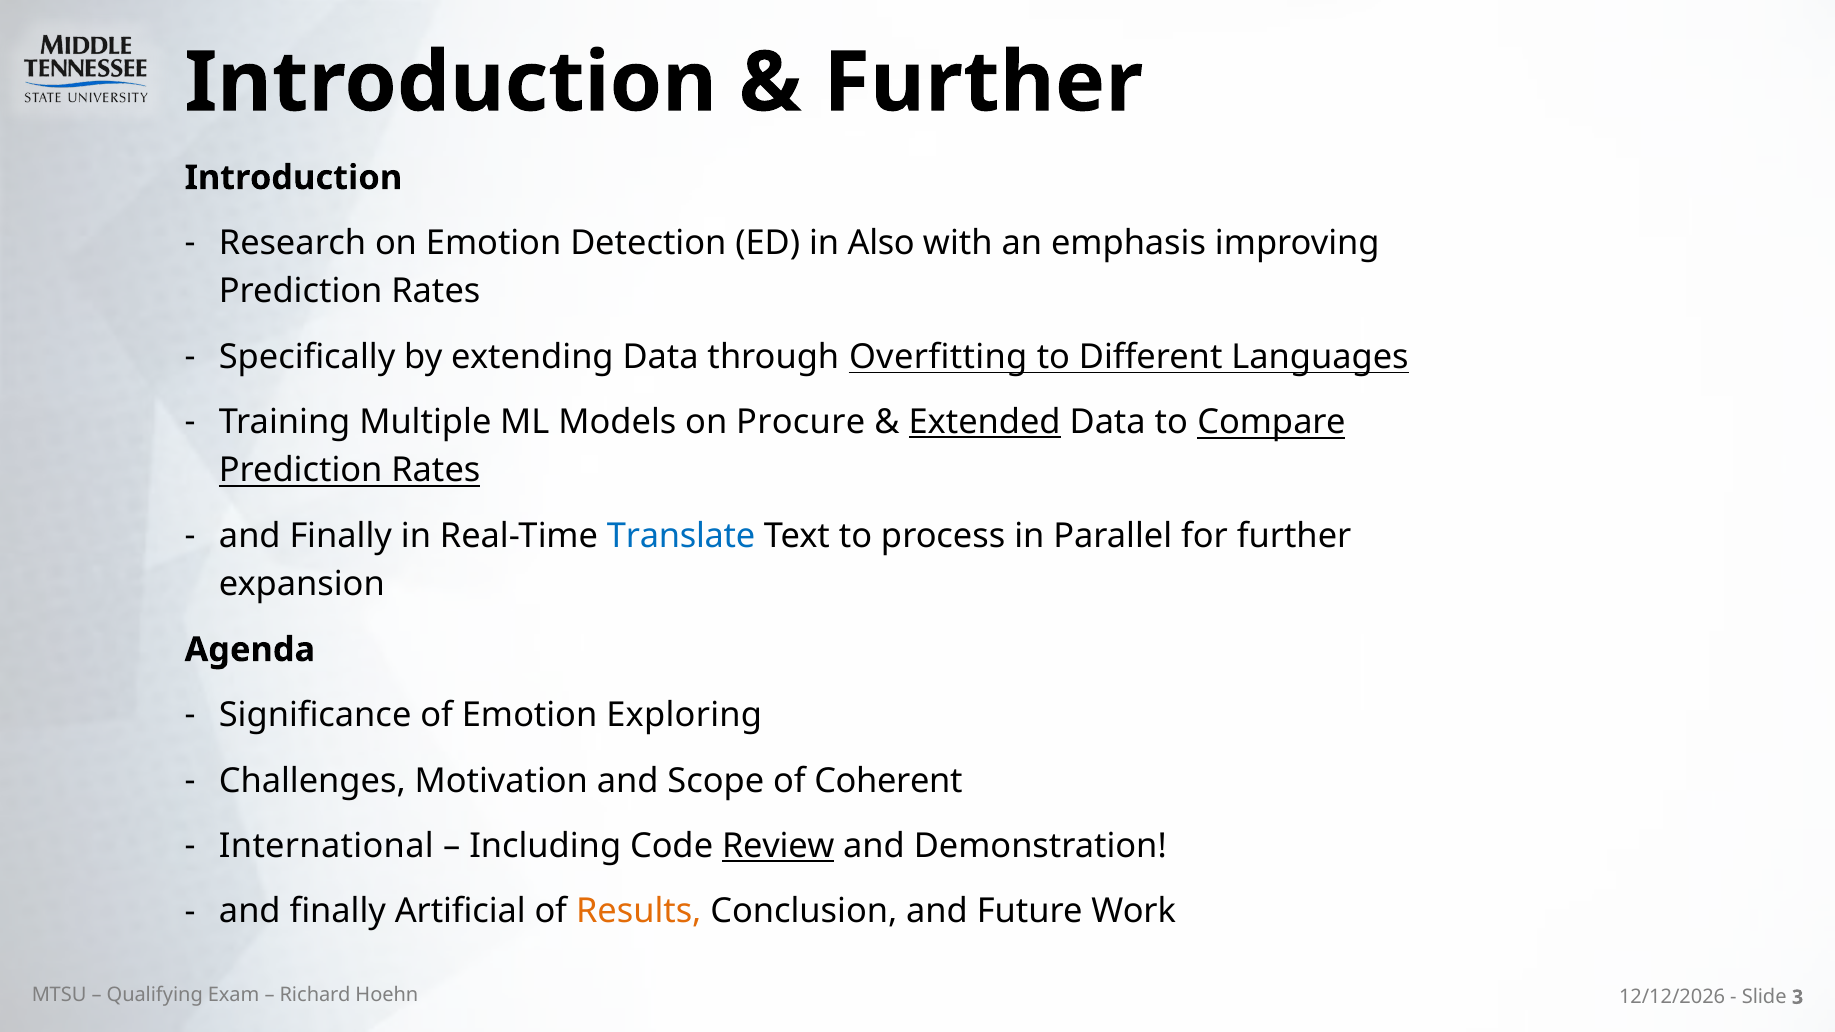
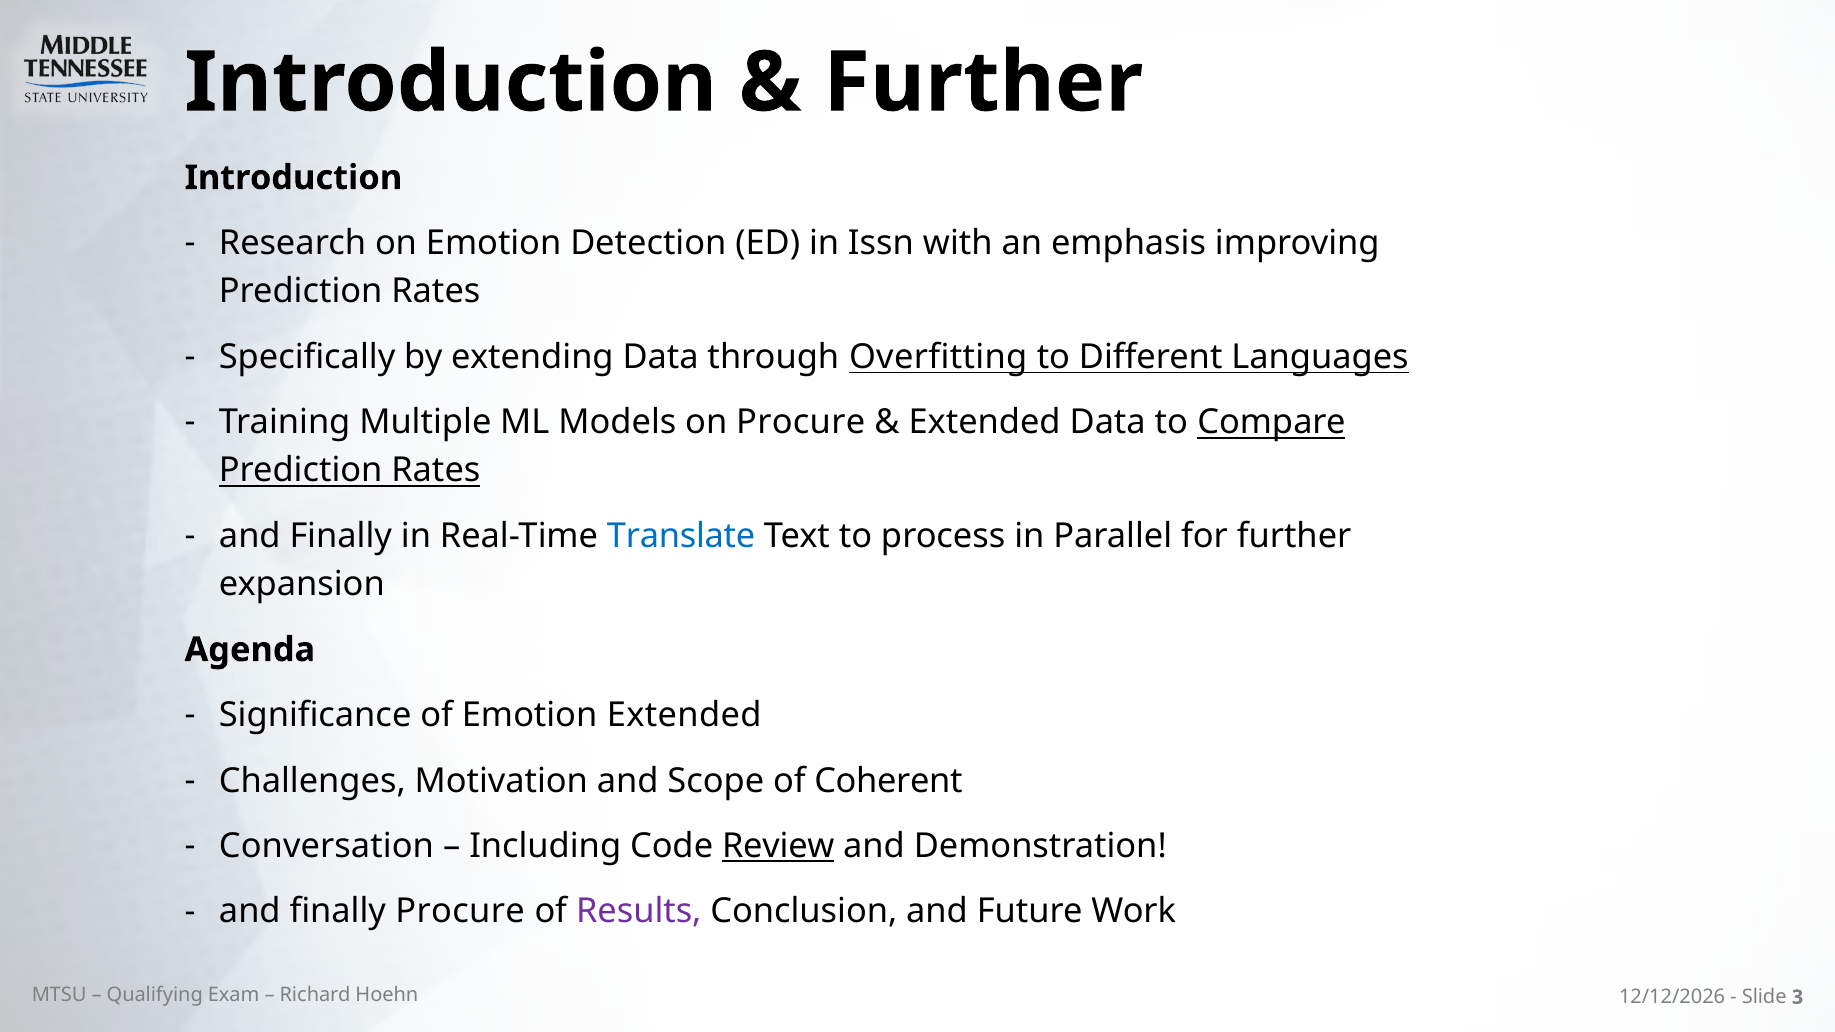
Also: Also -> Issn
Extended at (985, 422) underline: present -> none
Emotion Exploring: Exploring -> Extended
International: International -> Conversation
finally Artificial: Artificial -> Procure
Results colour: orange -> purple
